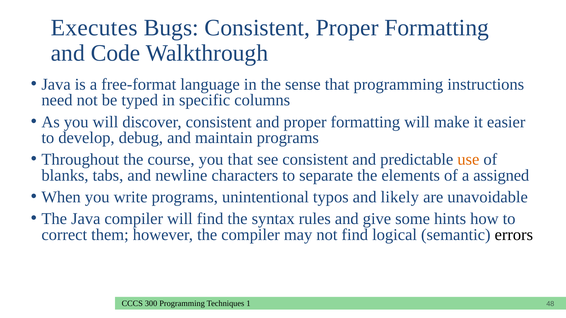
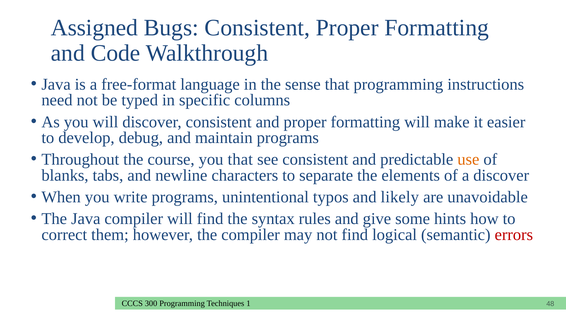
Executes: Executes -> Assigned
a assigned: assigned -> discover
errors colour: black -> red
